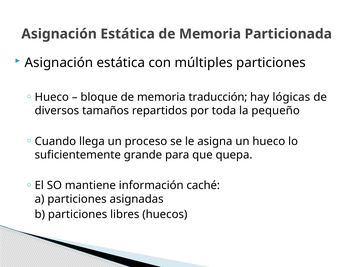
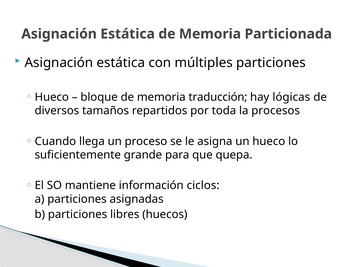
pequeño: pequeño -> procesos
caché: caché -> ciclos
